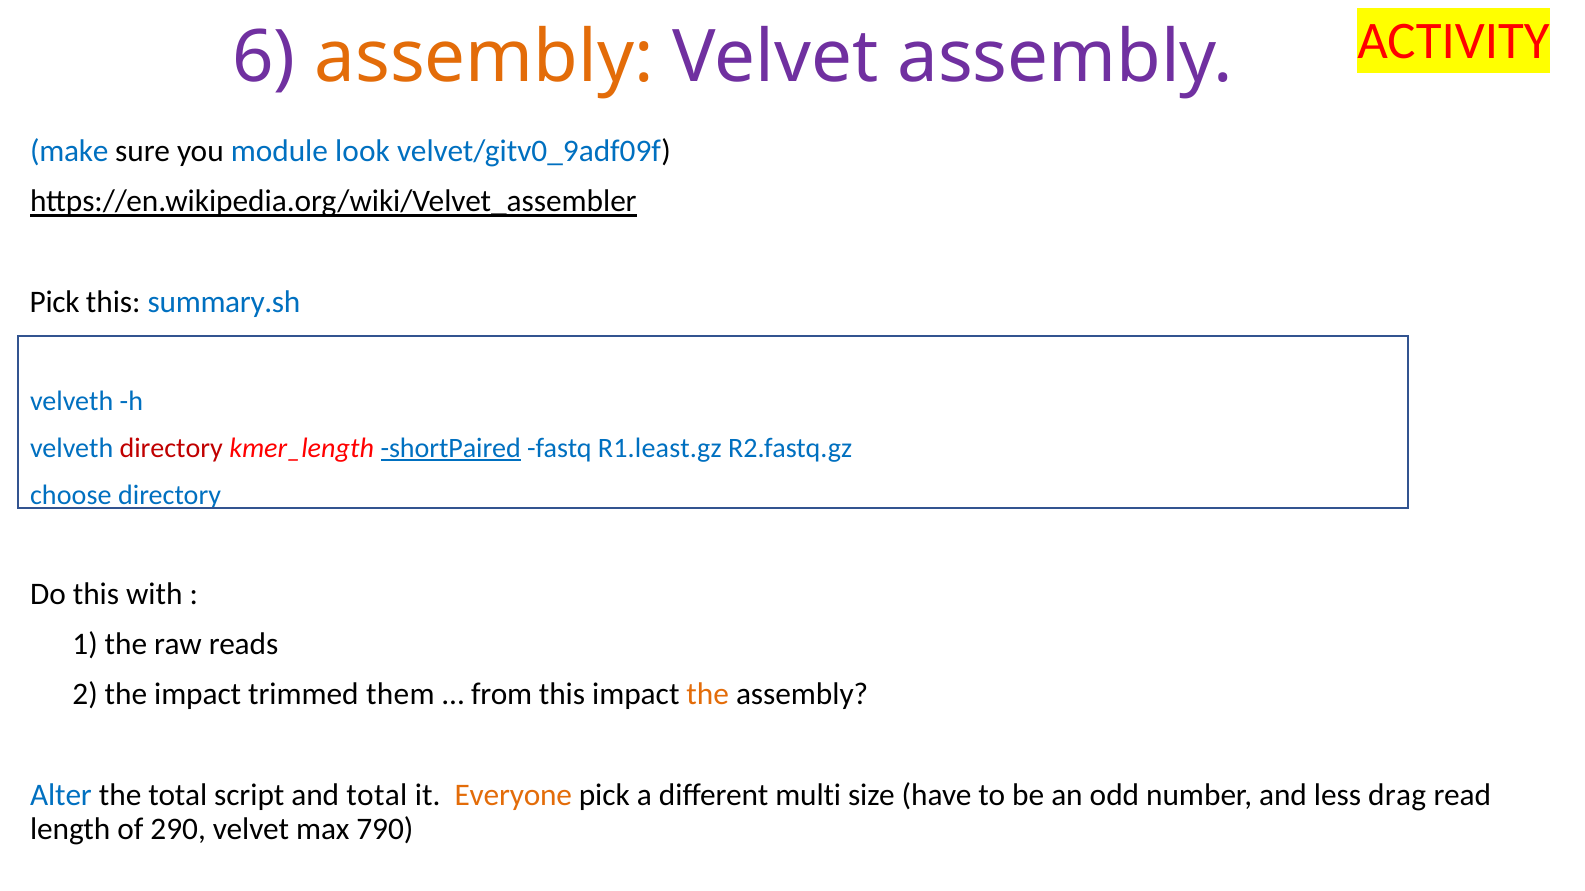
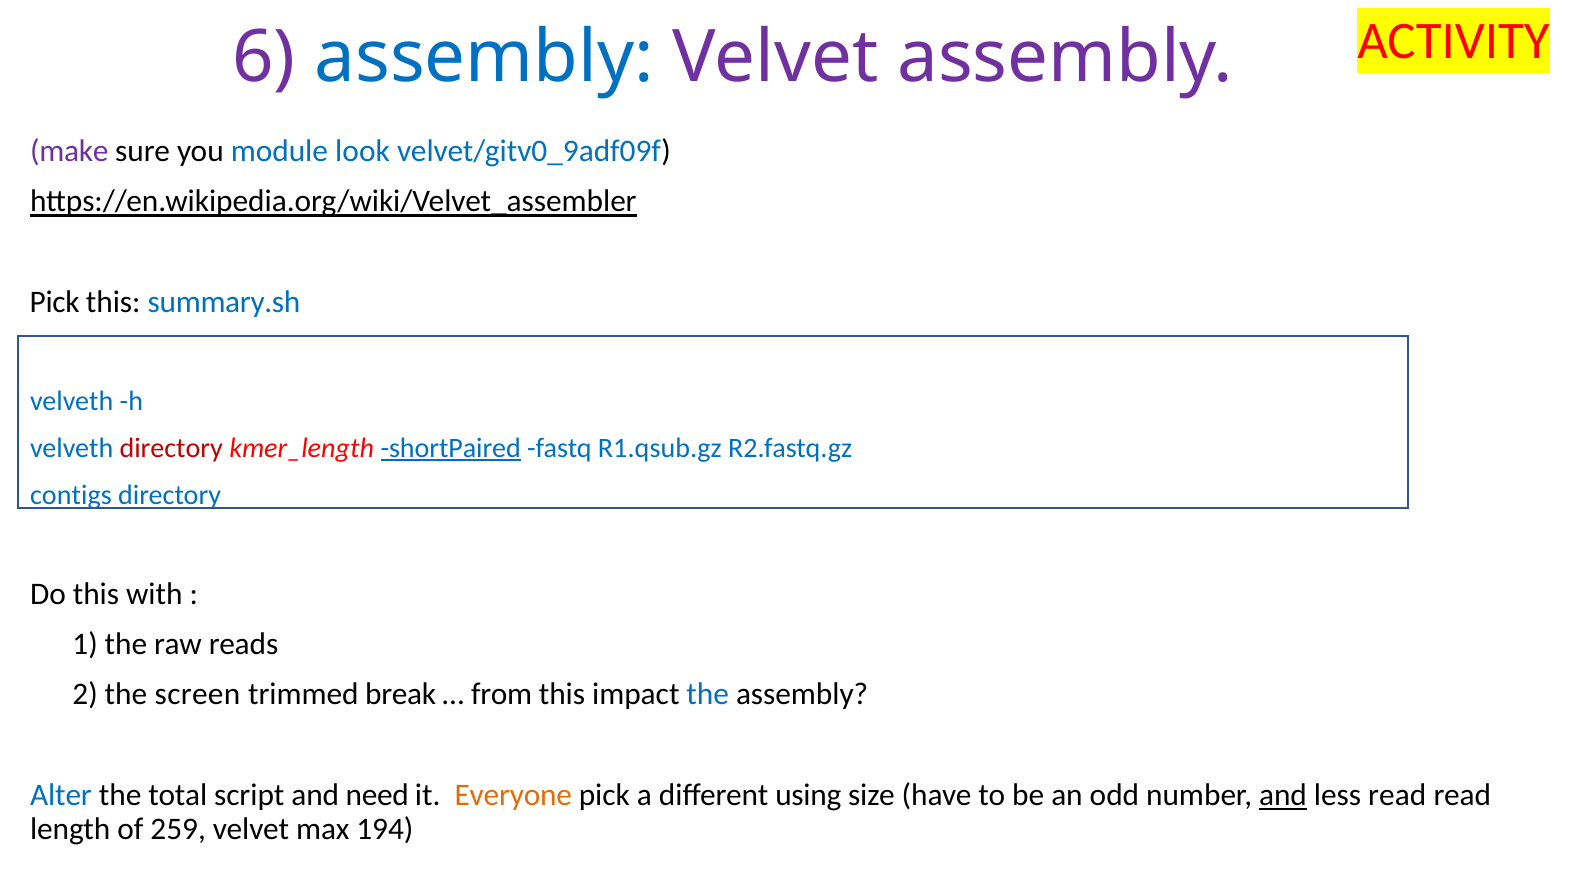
assembly at (484, 57) colour: orange -> blue
make colour: blue -> purple
R1.least.gz: R1.least.gz -> R1.qsub.gz
choose: choose -> contigs
the impact: impact -> screen
them: them -> break
the at (708, 695) colour: orange -> blue
and total: total -> need
multi: multi -> using
and at (1283, 796) underline: none -> present
less drag: drag -> read
290: 290 -> 259
790: 790 -> 194
